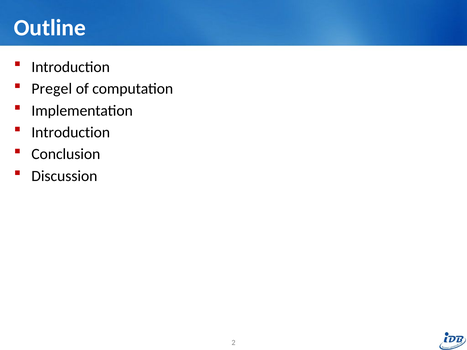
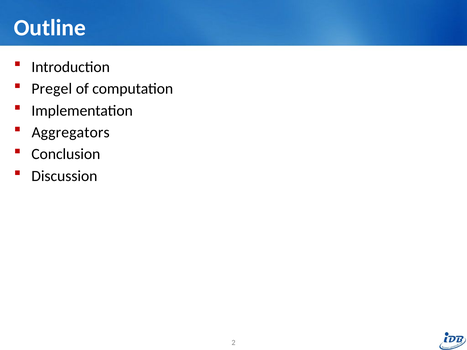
Introduction at (71, 132): Introduction -> Aggregators
